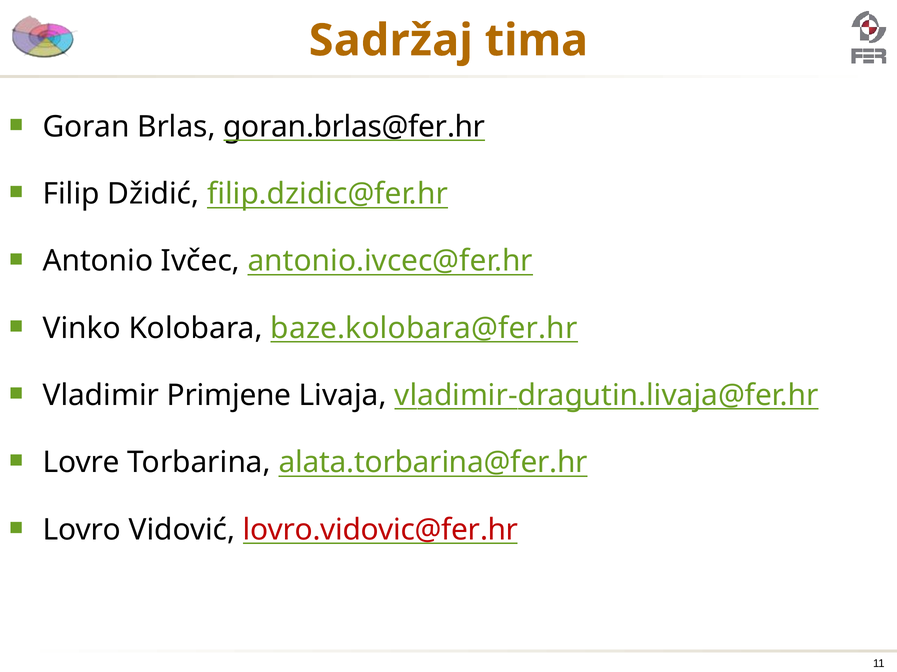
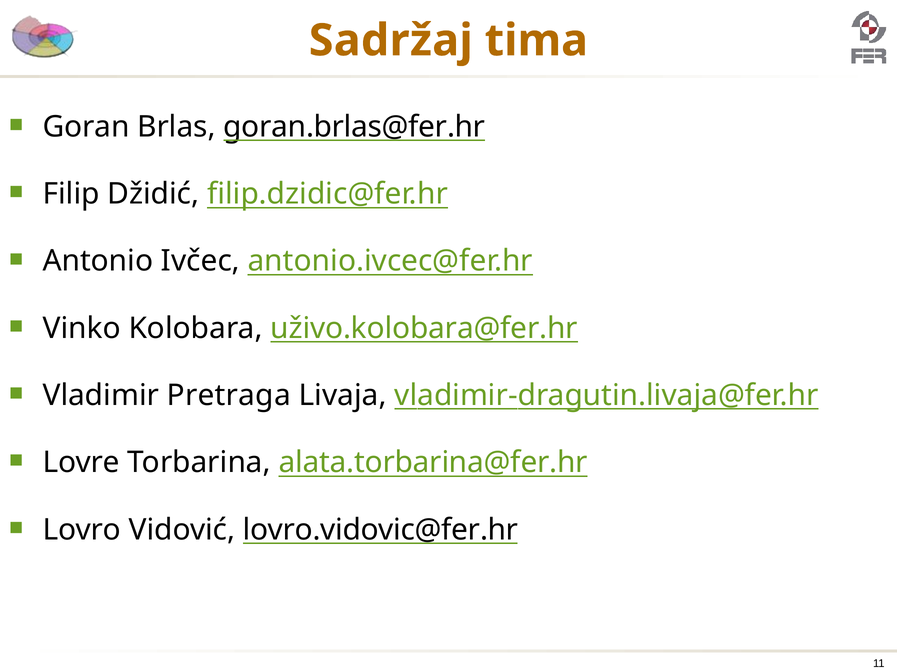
baze.kolobara@fer.hr: baze.kolobara@fer.hr -> uživo.kolobara@fer.hr
Primjene: Primjene -> Pretraga
lovro.vidovic@fer.hr colour: red -> black
